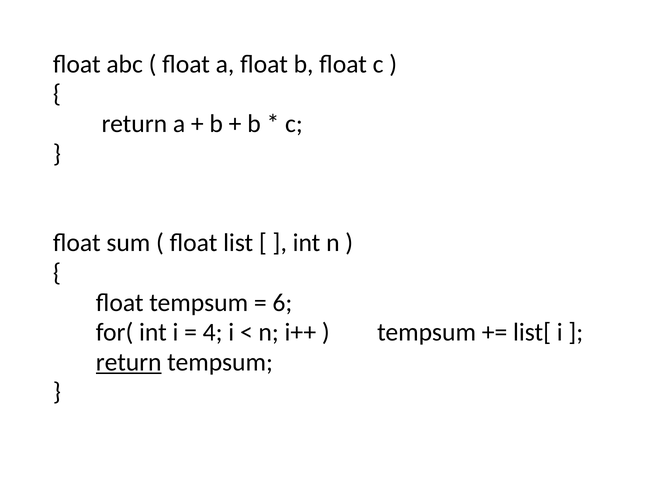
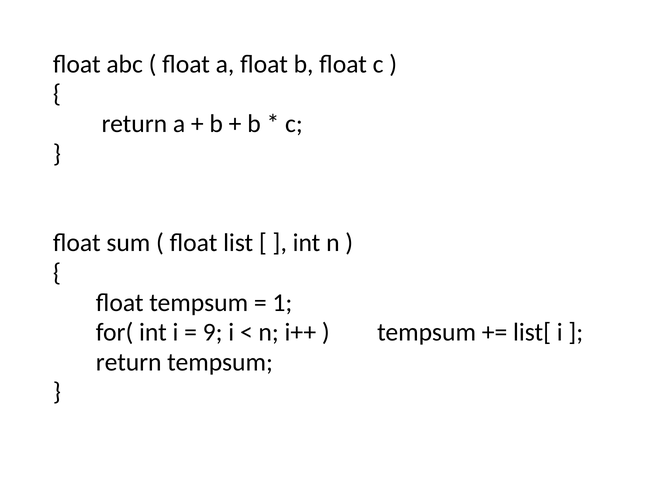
6: 6 -> 1
4: 4 -> 9
return at (129, 362) underline: present -> none
